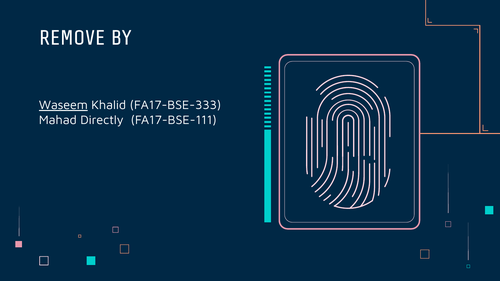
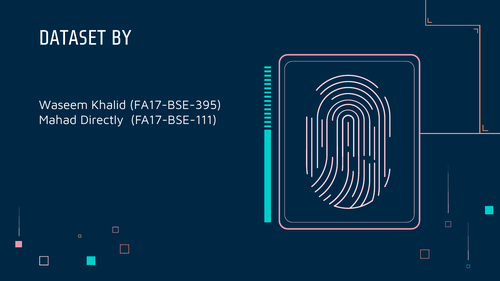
REMOVE: REMOVE -> DATASET
Waseem underline: present -> none
FA17-BSE-333: FA17-BSE-333 -> FA17-BSE-395
